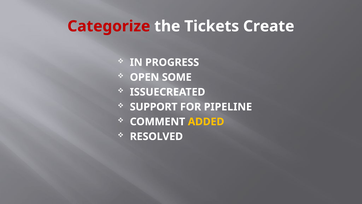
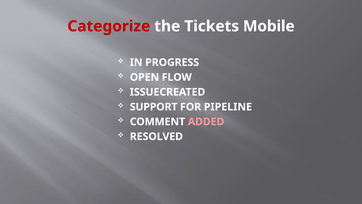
Create: Create -> Mobile
SOME: SOME -> FLOW
ADDED colour: yellow -> pink
